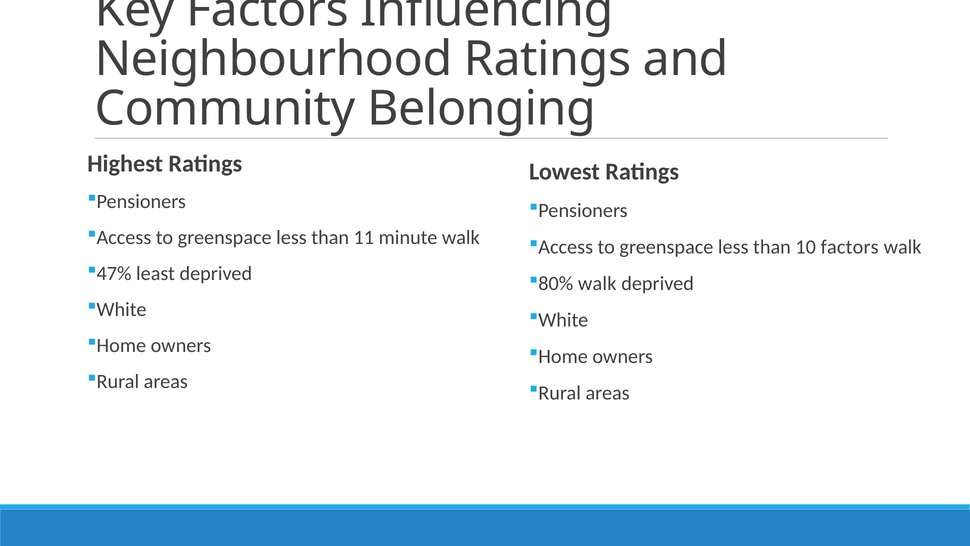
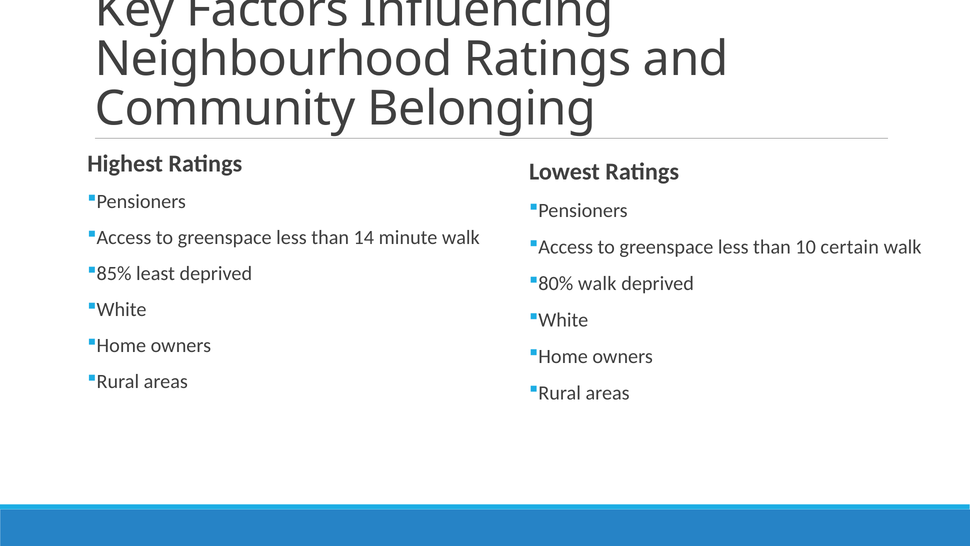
11: 11 -> 14
10 factors: factors -> certain
47%: 47% -> 85%
